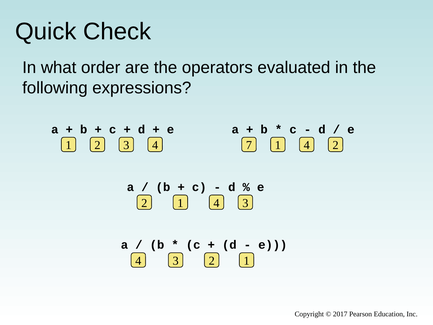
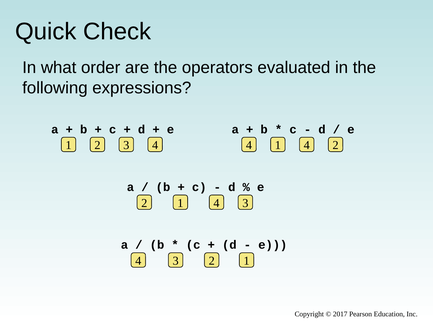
7 at (249, 145): 7 -> 4
